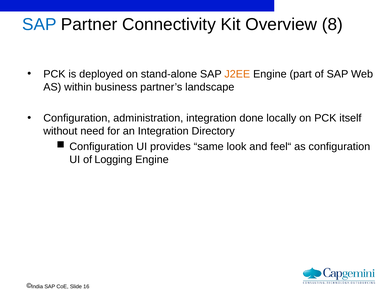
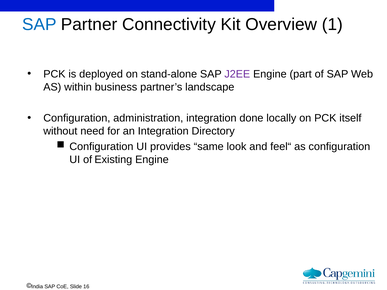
8: 8 -> 1
J2EE colour: orange -> purple
Logging: Logging -> Existing
